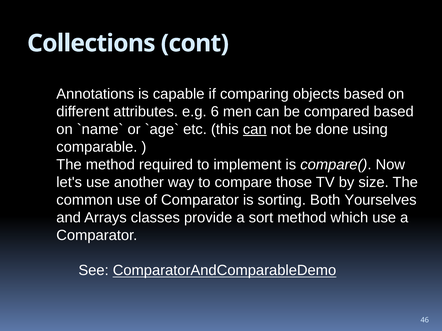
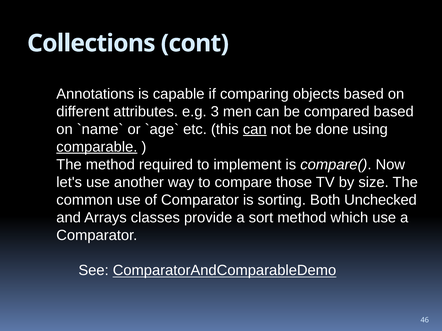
6: 6 -> 3
comparable underline: none -> present
Yourselves: Yourselves -> Unchecked
